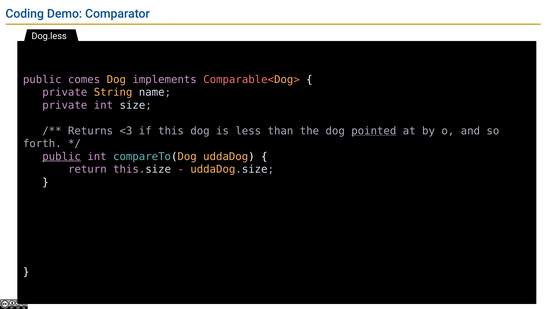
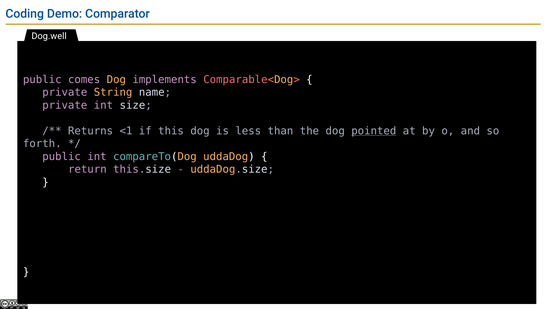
Dog.less: Dog.less -> Dog.well
<3: <3 -> <1
public at (62, 156) underline: present -> none
